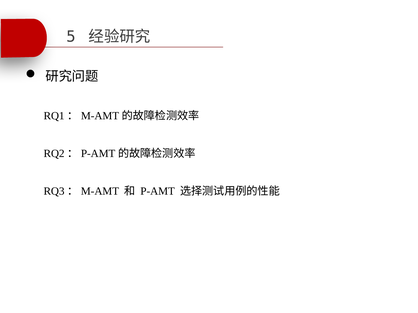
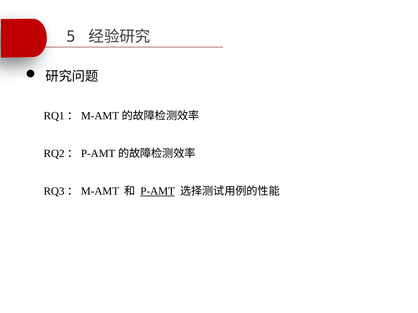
P-AMT underline: none -> present
